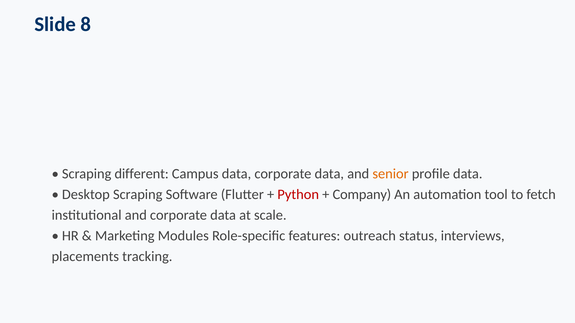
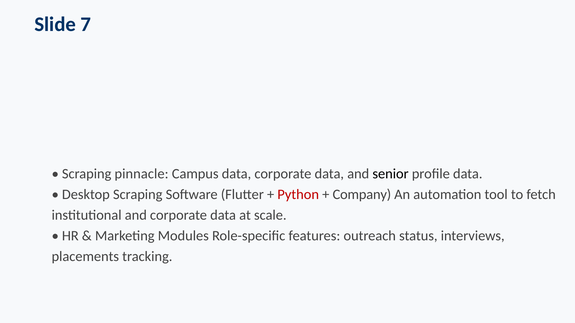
8: 8 -> 7
different: different -> pinnacle
senior colour: orange -> black
